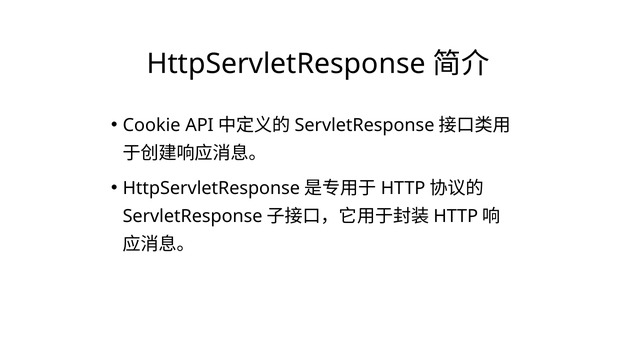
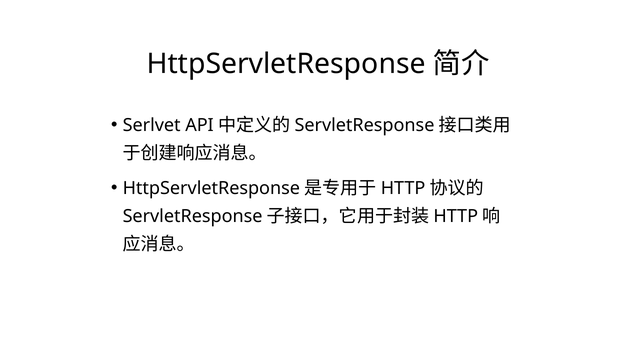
Cookie: Cookie -> Serlvet
